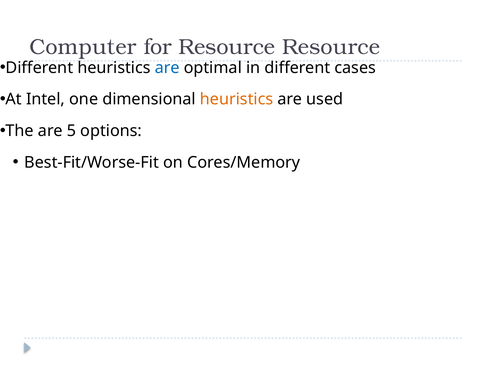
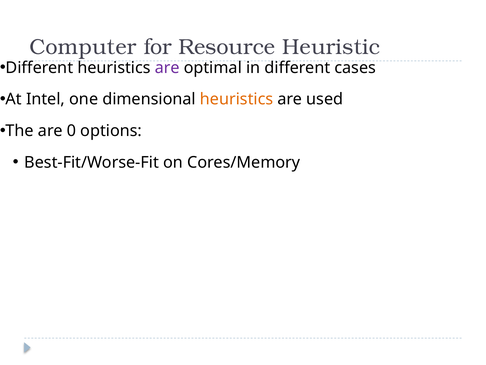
Resource Resource: Resource -> Heuristic
are at (167, 68) colour: blue -> purple
5: 5 -> 0
